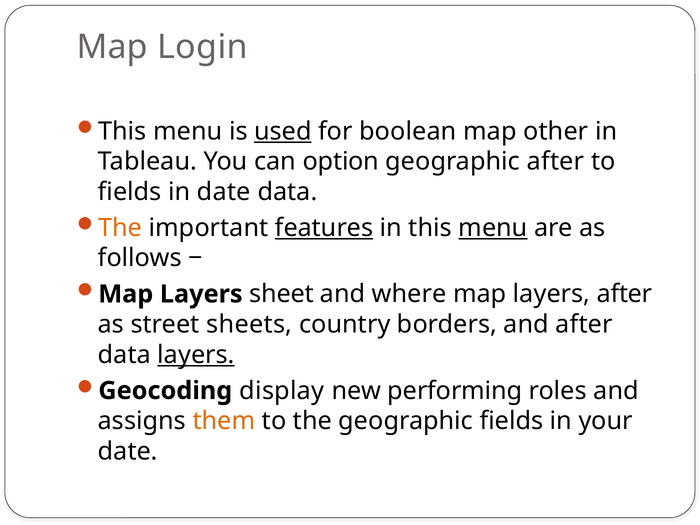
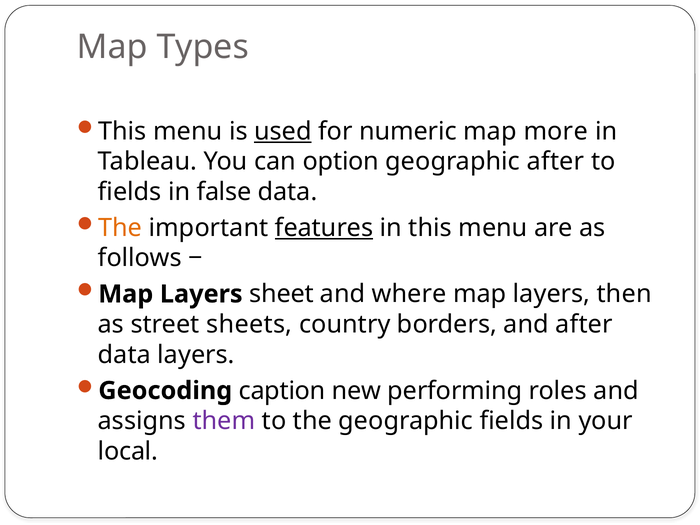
Login: Login -> Types
boolean: boolean -> numeric
other: other -> more
in date: date -> false
menu at (493, 228) underline: present -> none
layers after: after -> then
layers at (196, 355) underline: present -> none
display: display -> caption
them colour: orange -> purple
date at (128, 451): date -> local
